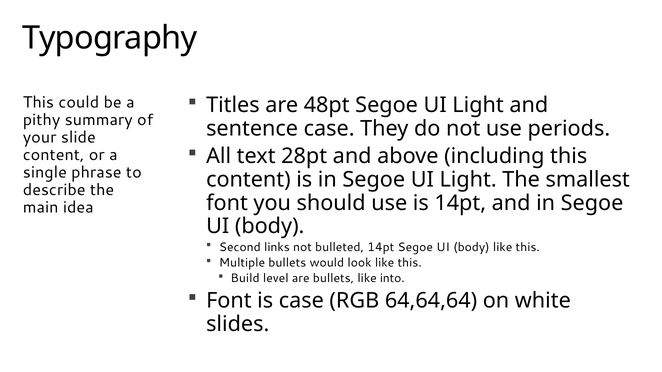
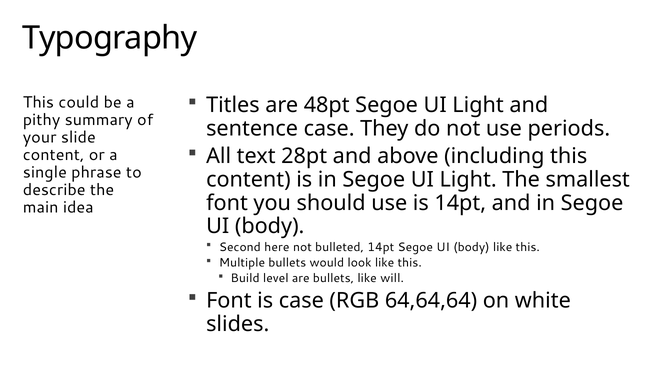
links: links -> here
into: into -> will
